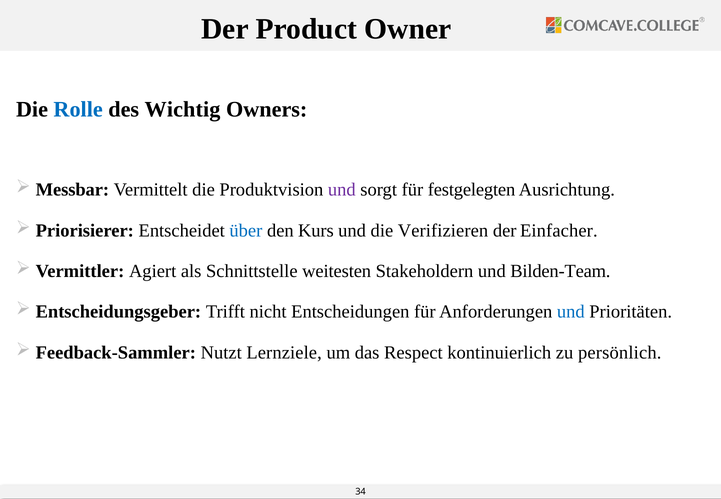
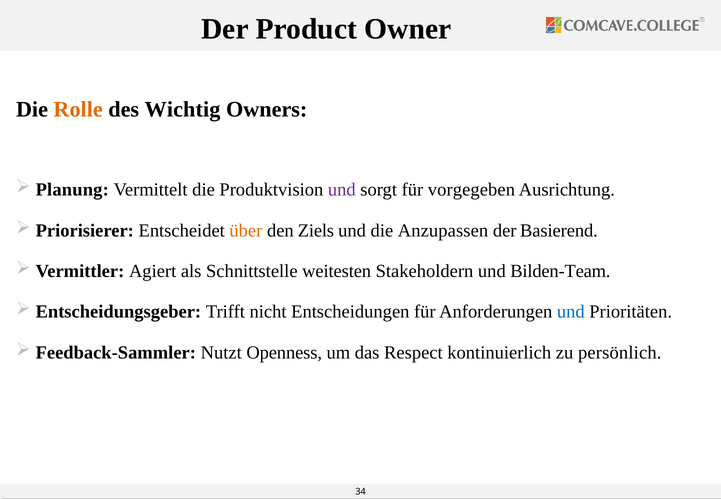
Rolle colour: blue -> orange
Messbar: Messbar -> Planung
festgelegten: festgelegten -> vorgegeben
über colour: blue -> orange
Kurs: Kurs -> Ziels
Verifizieren: Verifizieren -> Anzupassen
Einfacher: Einfacher -> Basierend
Lernziele: Lernziele -> Openness
